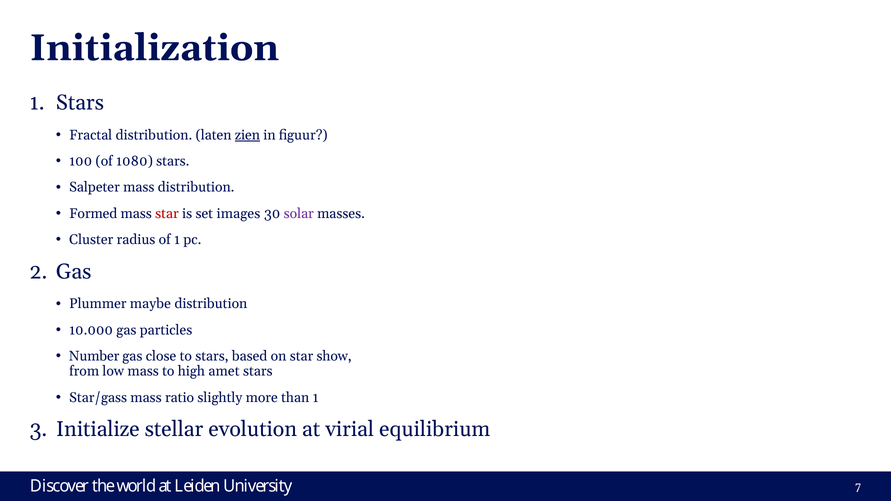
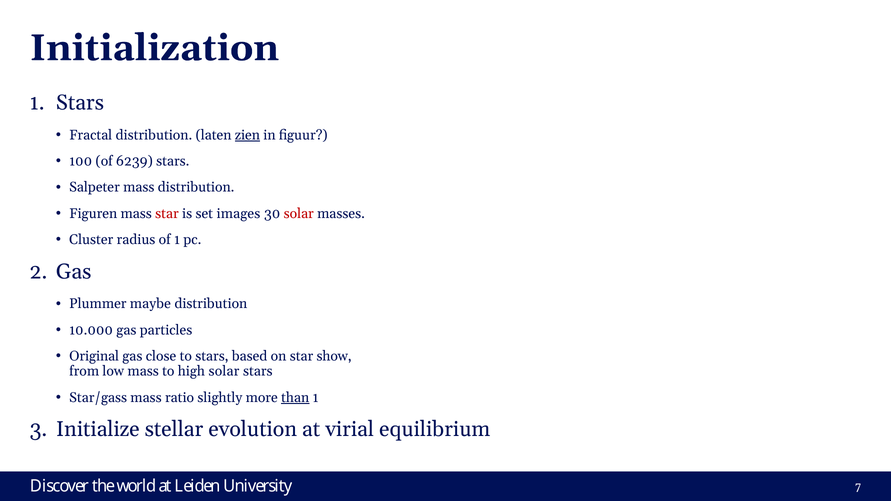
1080: 1080 -> 6239
Formed: Formed -> Figuren
solar at (299, 214) colour: purple -> red
Number: Number -> Original
high amet: amet -> solar
than underline: none -> present
